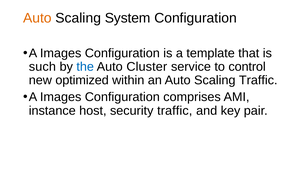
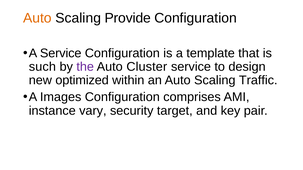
System: System -> Provide
Images at (61, 53): Images -> Service
the colour: blue -> purple
control: control -> design
host: host -> vary
security traffic: traffic -> target
